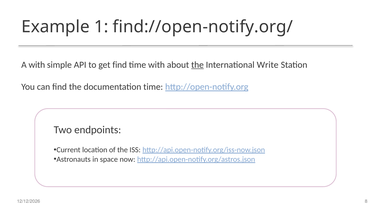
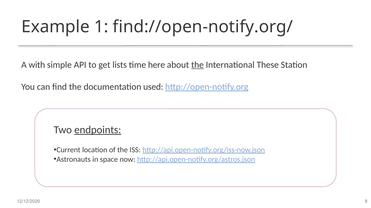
get find: find -> lists
time with: with -> here
Write: Write -> These
documentation time: time -> used
endpoints underline: none -> present
